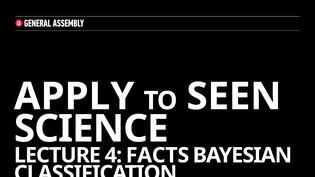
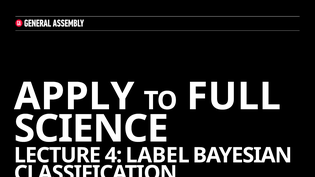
SEEN: SEEN -> FULL
FACTS: FACTS -> LABEL
